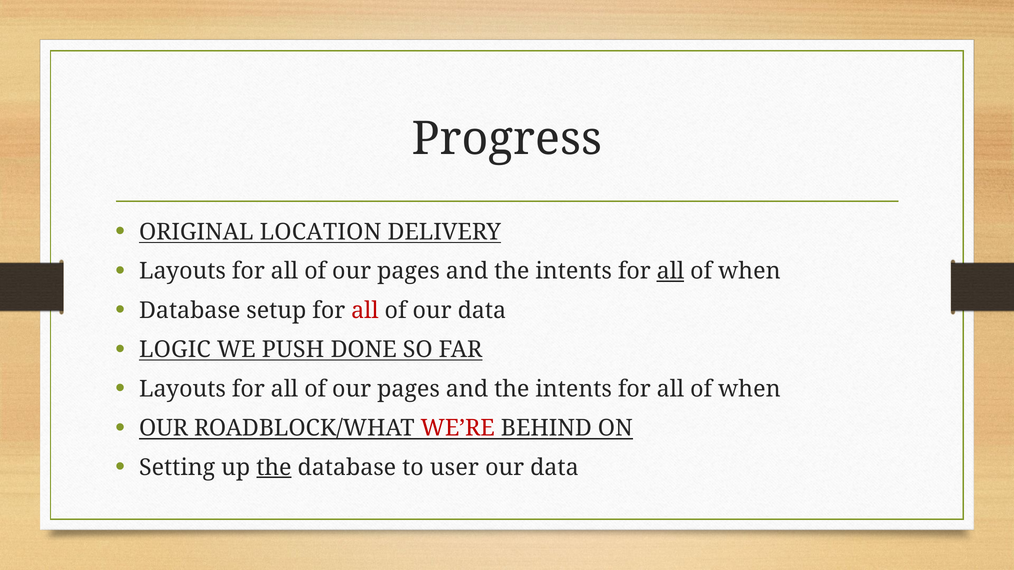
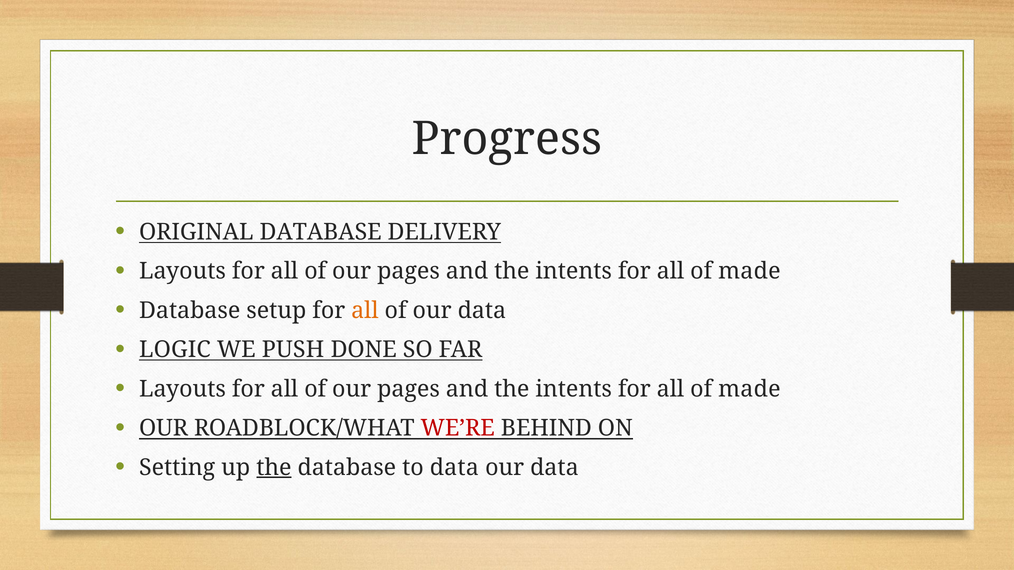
ORIGINAL LOCATION: LOCATION -> DATABASE
all at (670, 271) underline: present -> none
when at (749, 271): when -> made
all at (365, 311) colour: red -> orange
when at (749, 389): when -> made
to user: user -> data
